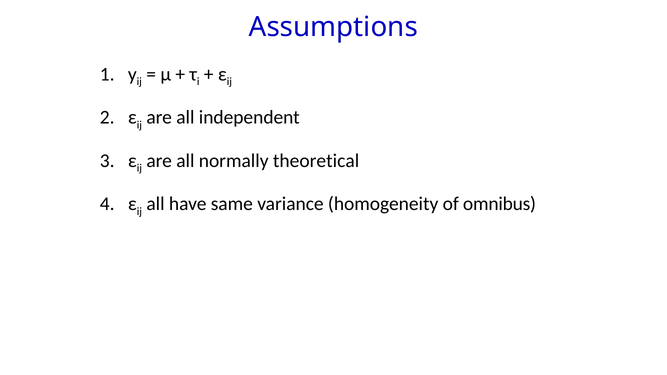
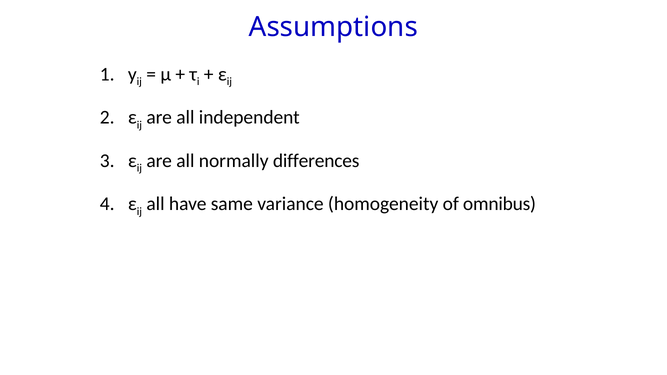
theoretical: theoretical -> differences
